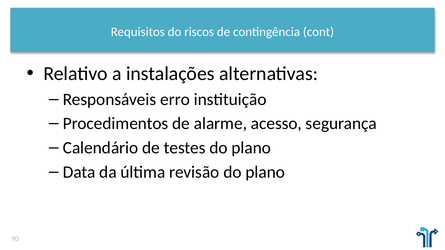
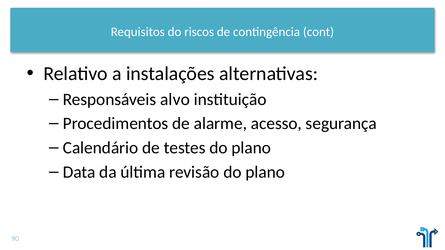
erro: erro -> alvo
